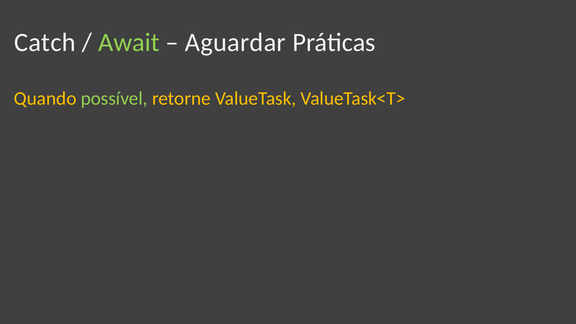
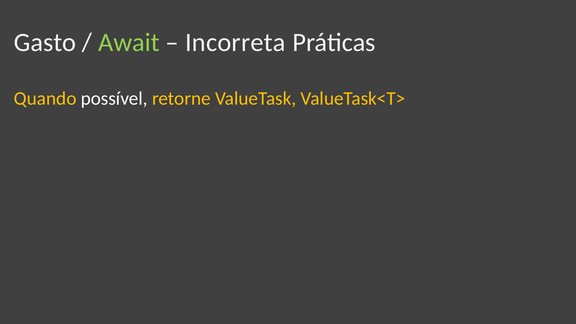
Catch: Catch -> Gasto
Aguardar: Aguardar -> Incorreta
possível colour: light green -> white
